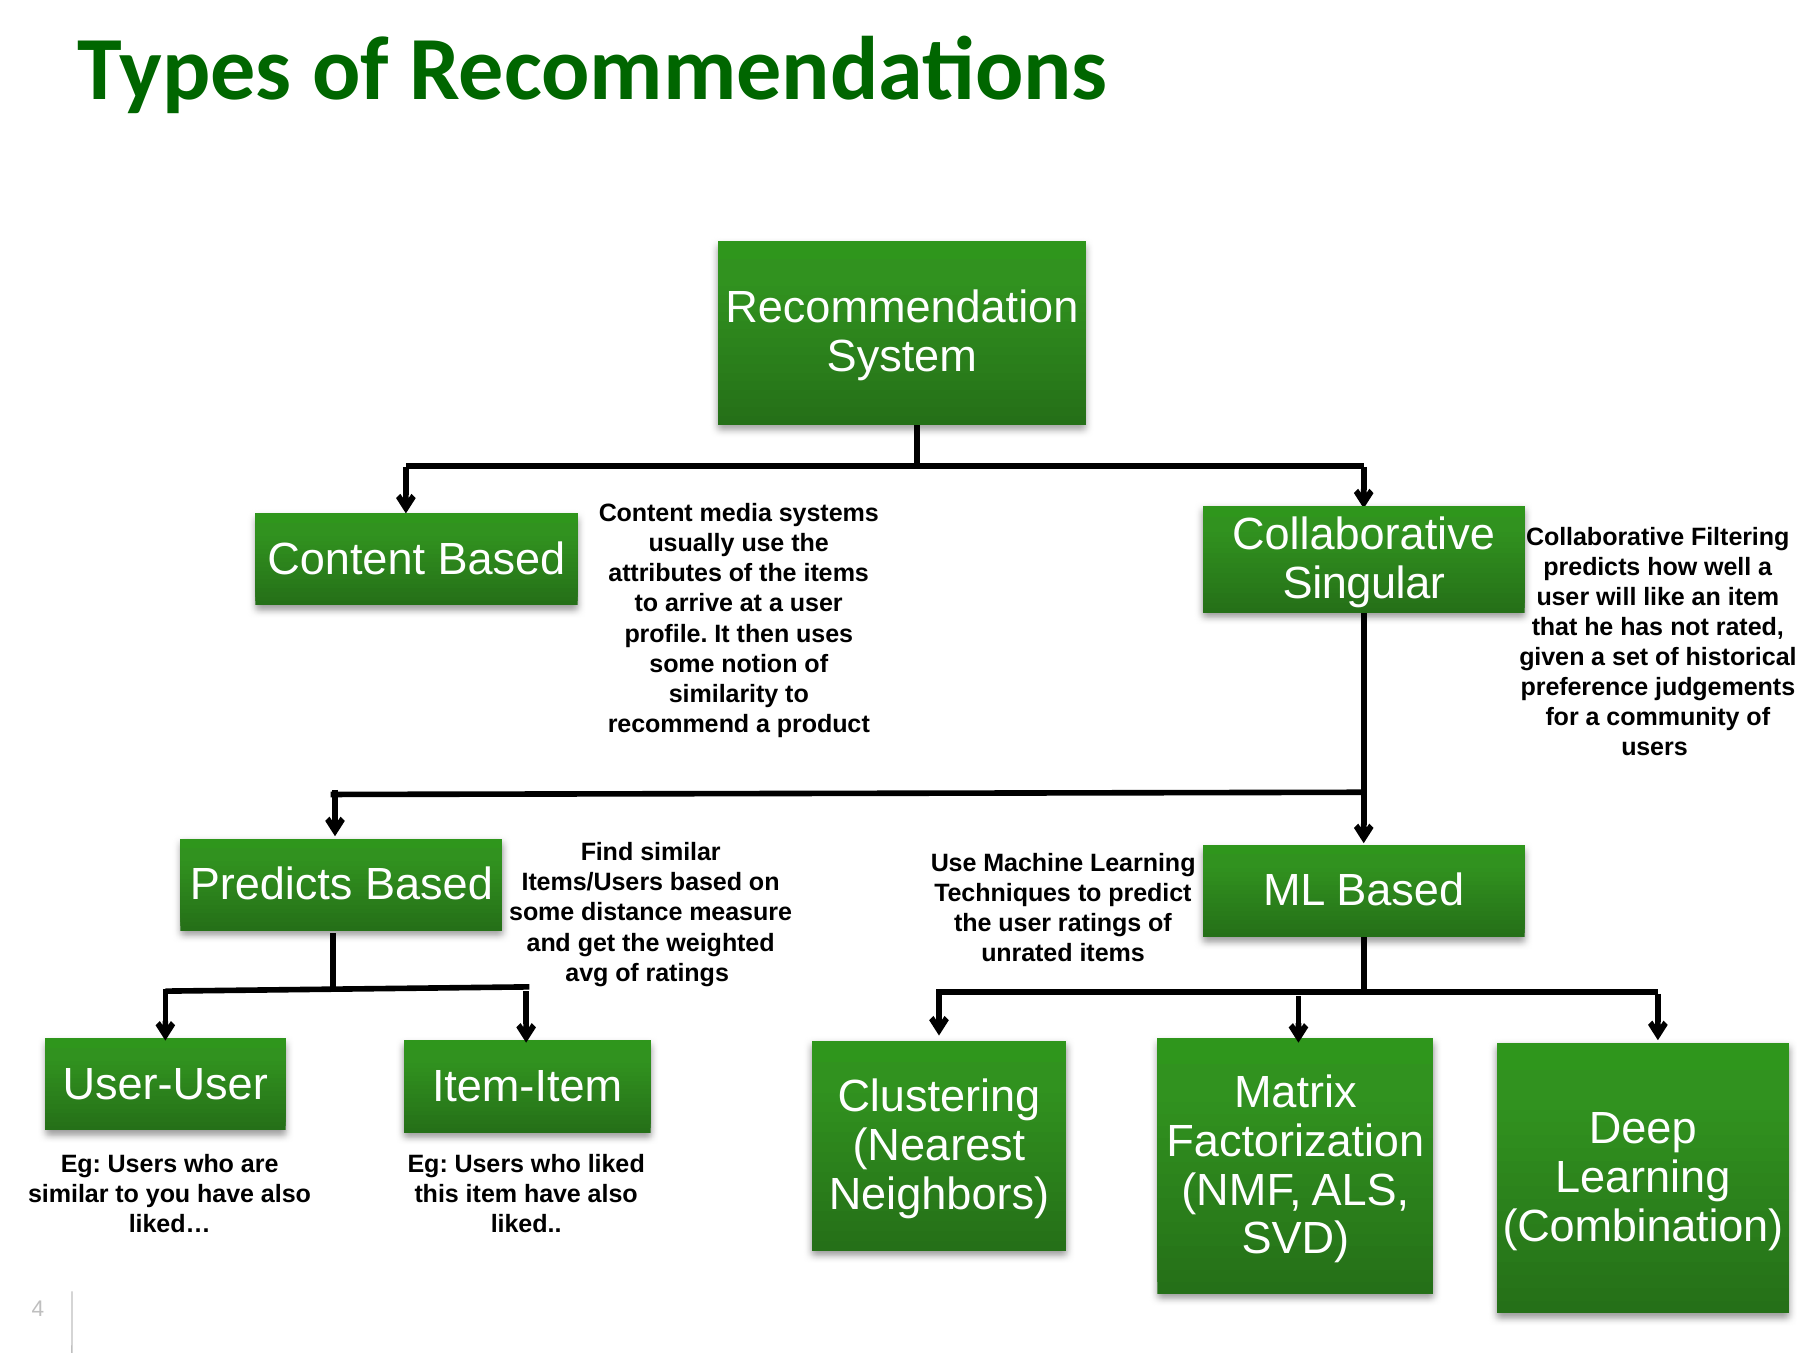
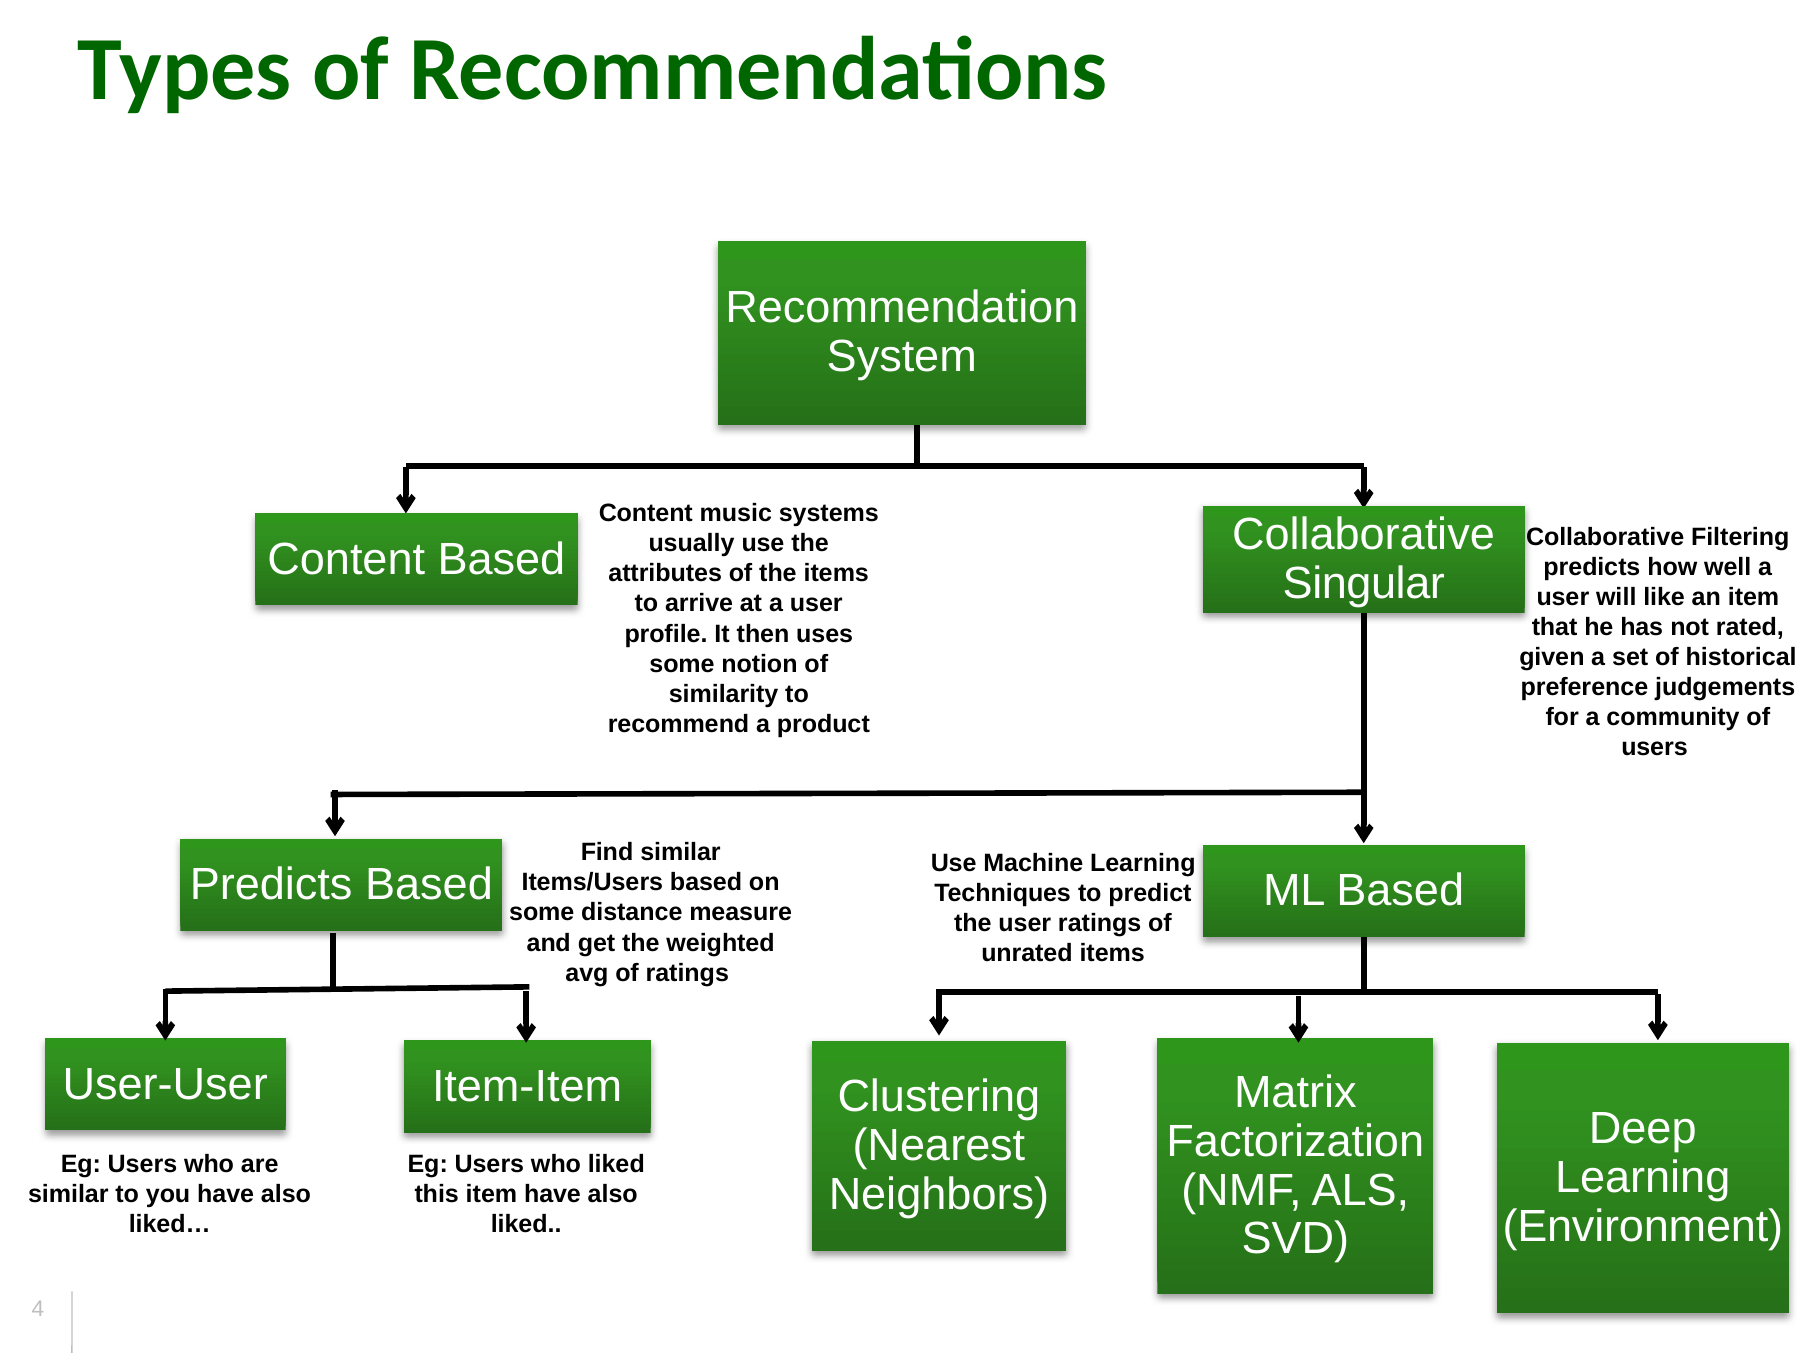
media: media -> music
Combination: Combination -> Environment
